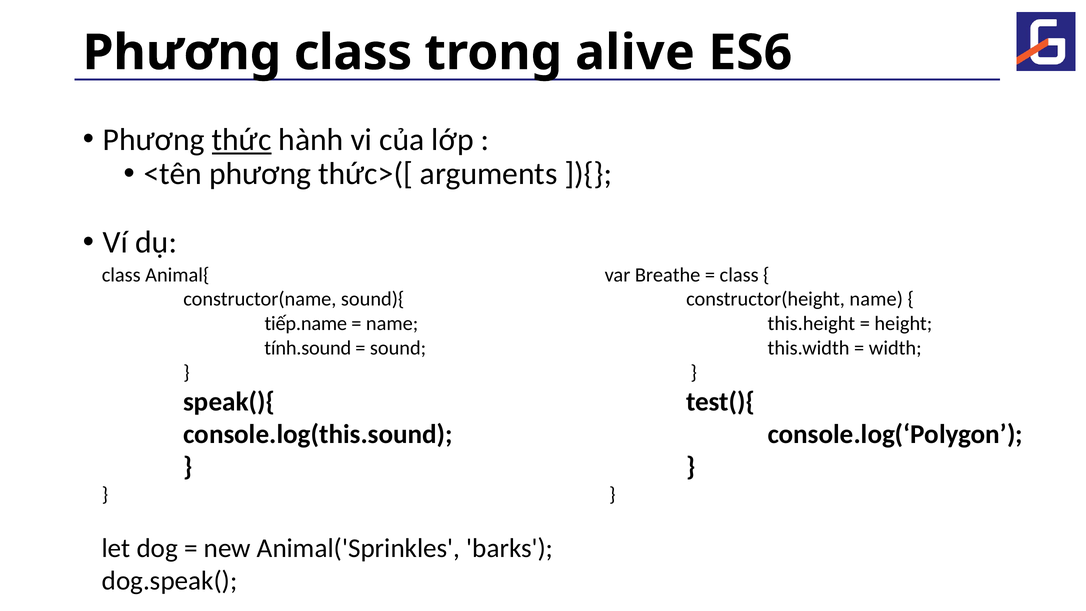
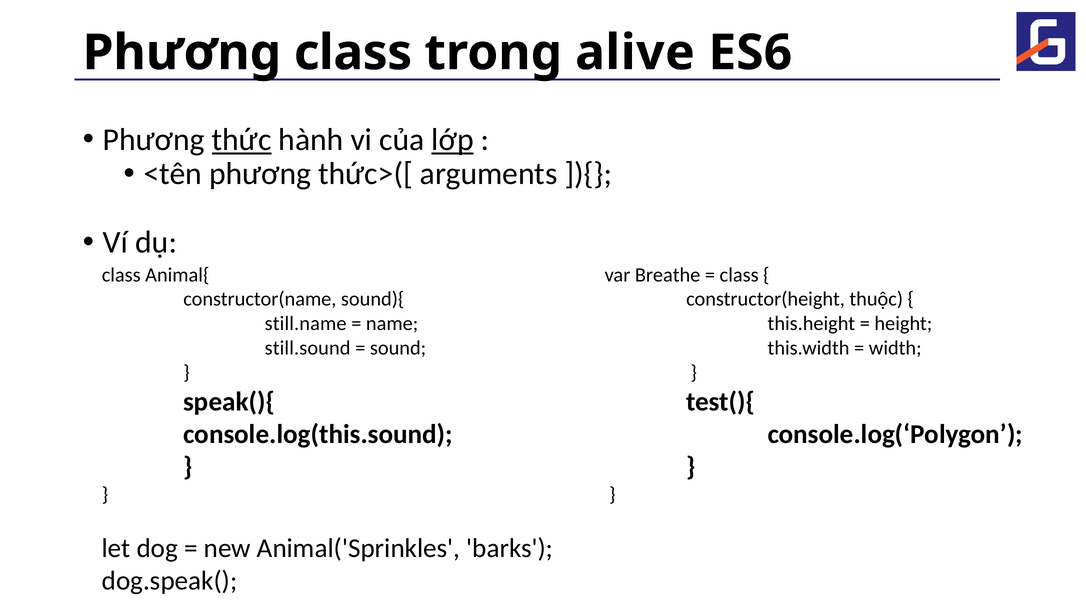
lớp underline: none -> present
constructor(height name: name -> thuộc
tiếp.name: tiếp.name -> still.name
tính.sound: tính.sound -> still.sound
